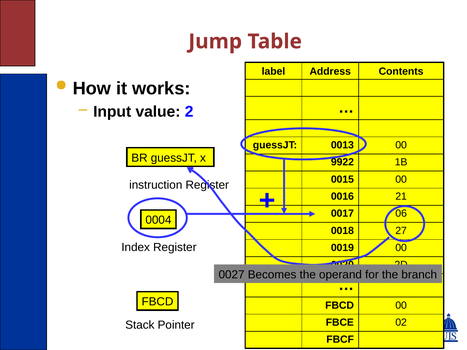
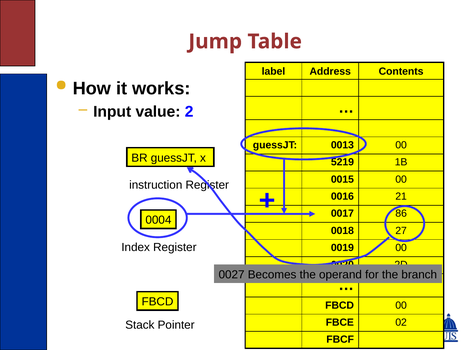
9922: 9922 -> 5219
06: 06 -> 86
